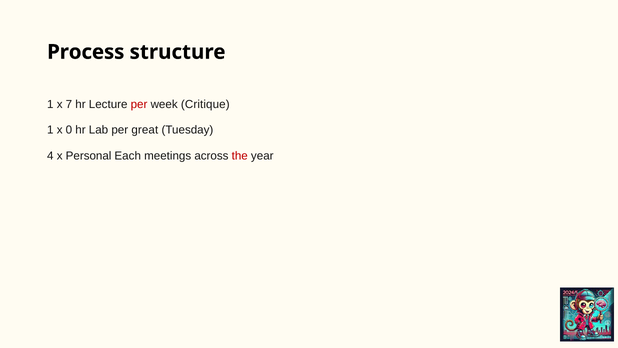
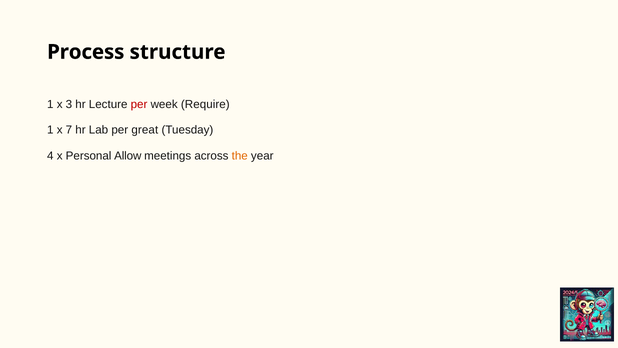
7: 7 -> 3
Critique: Critique -> Require
0: 0 -> 7
Each: Each -> Allow
the colour: red -> orange
